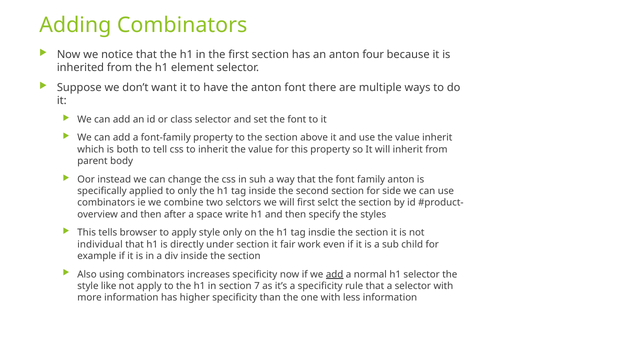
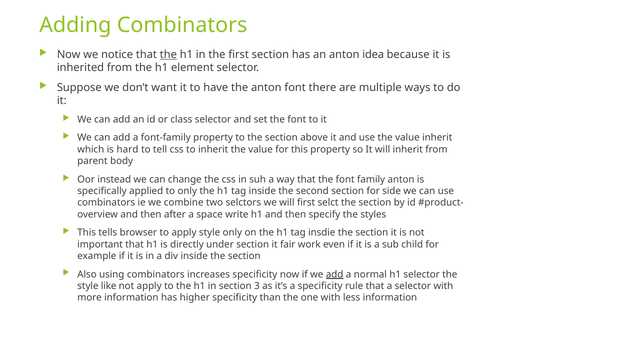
the at (168, 54) underline: none -> present
four: four -> idea
both: both -> hard
individual: individual -> important
7: 7 -> 3
